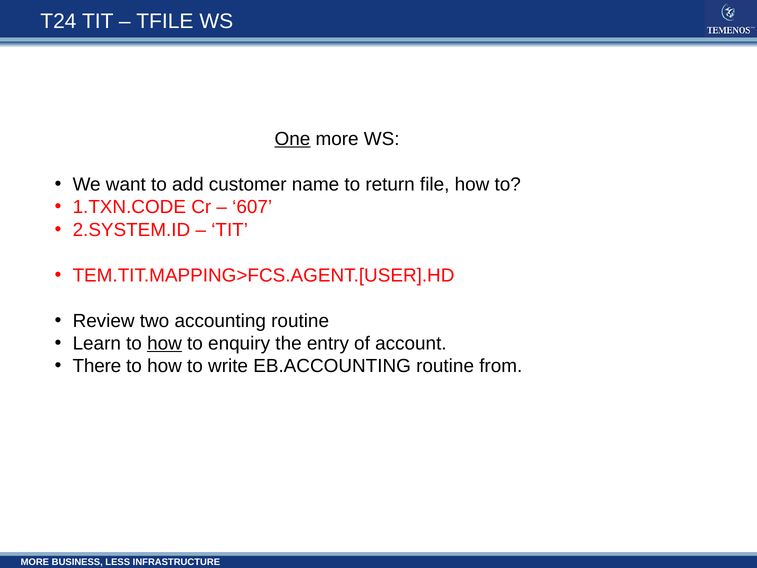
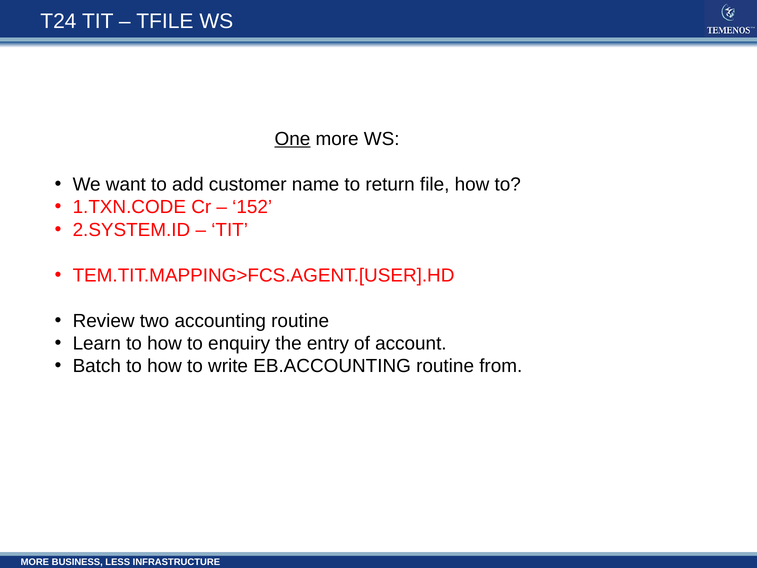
607: 607 -> 152
how at (165, 343) underline: present -> none
There: There -> Batch
